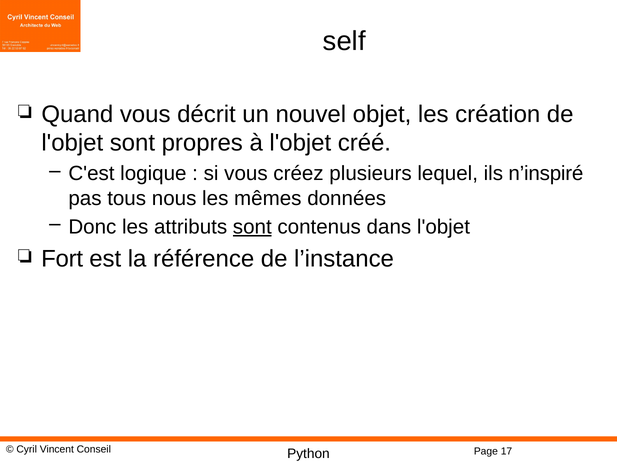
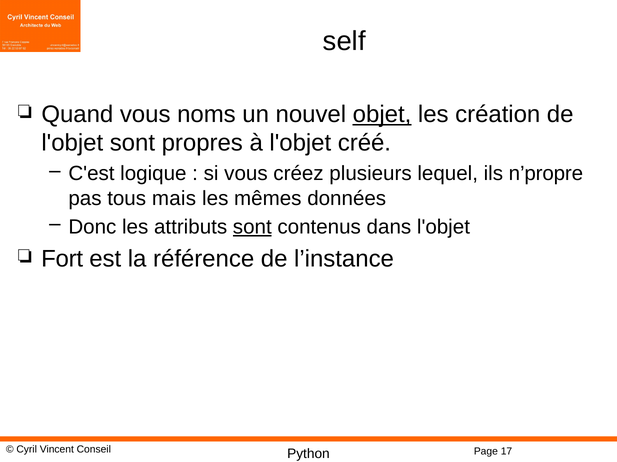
décrit: décrit -> noms
objet underline: none -> present
n’inspiré: n’inspiré -> n’propre
nous: nous -> mais
